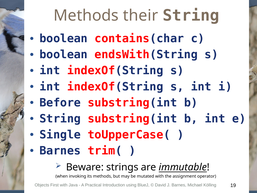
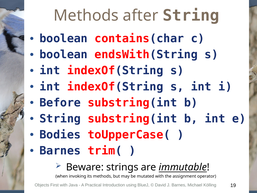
their: their -> after
Single: Single -> Bodies
